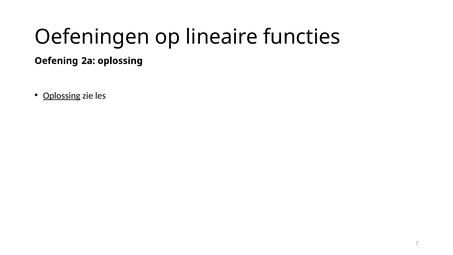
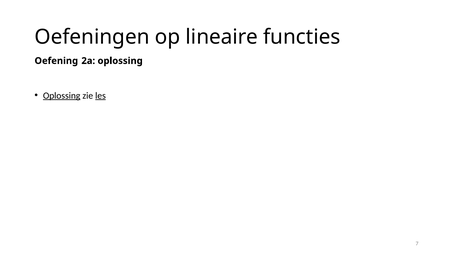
les underline: none -> present
